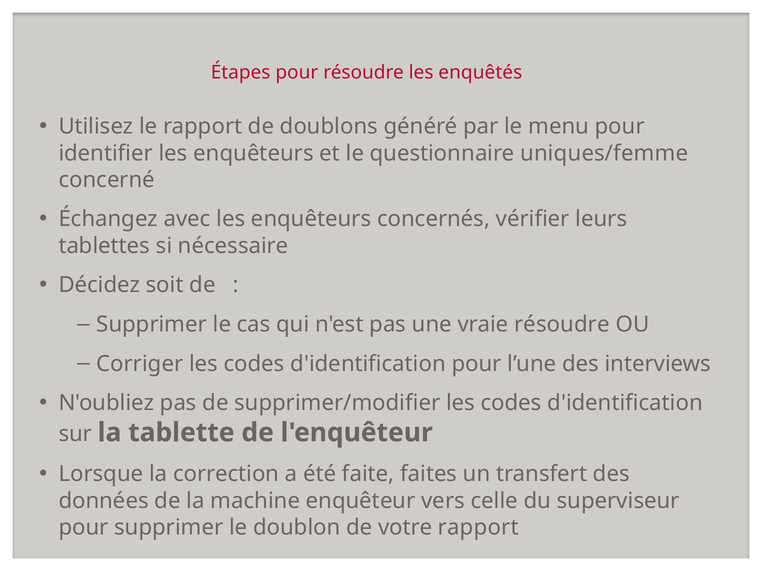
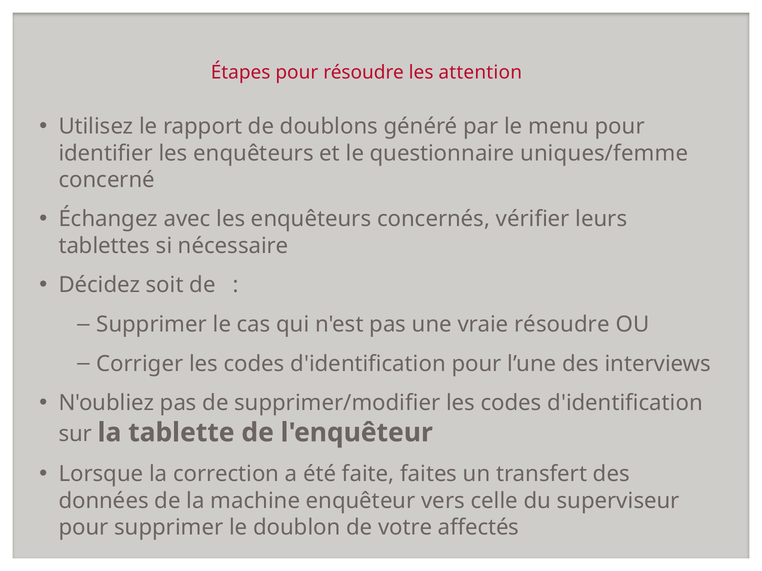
enquêtés: enquêtés -> attention
votre rapport: rapport -> affectés
